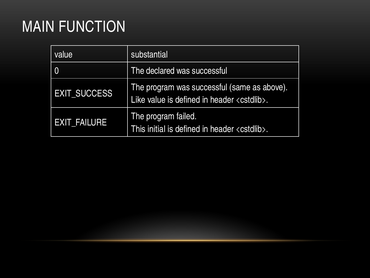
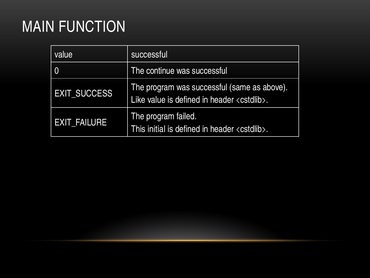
value substantial: substantial -> successful
declared: declared -> continue
